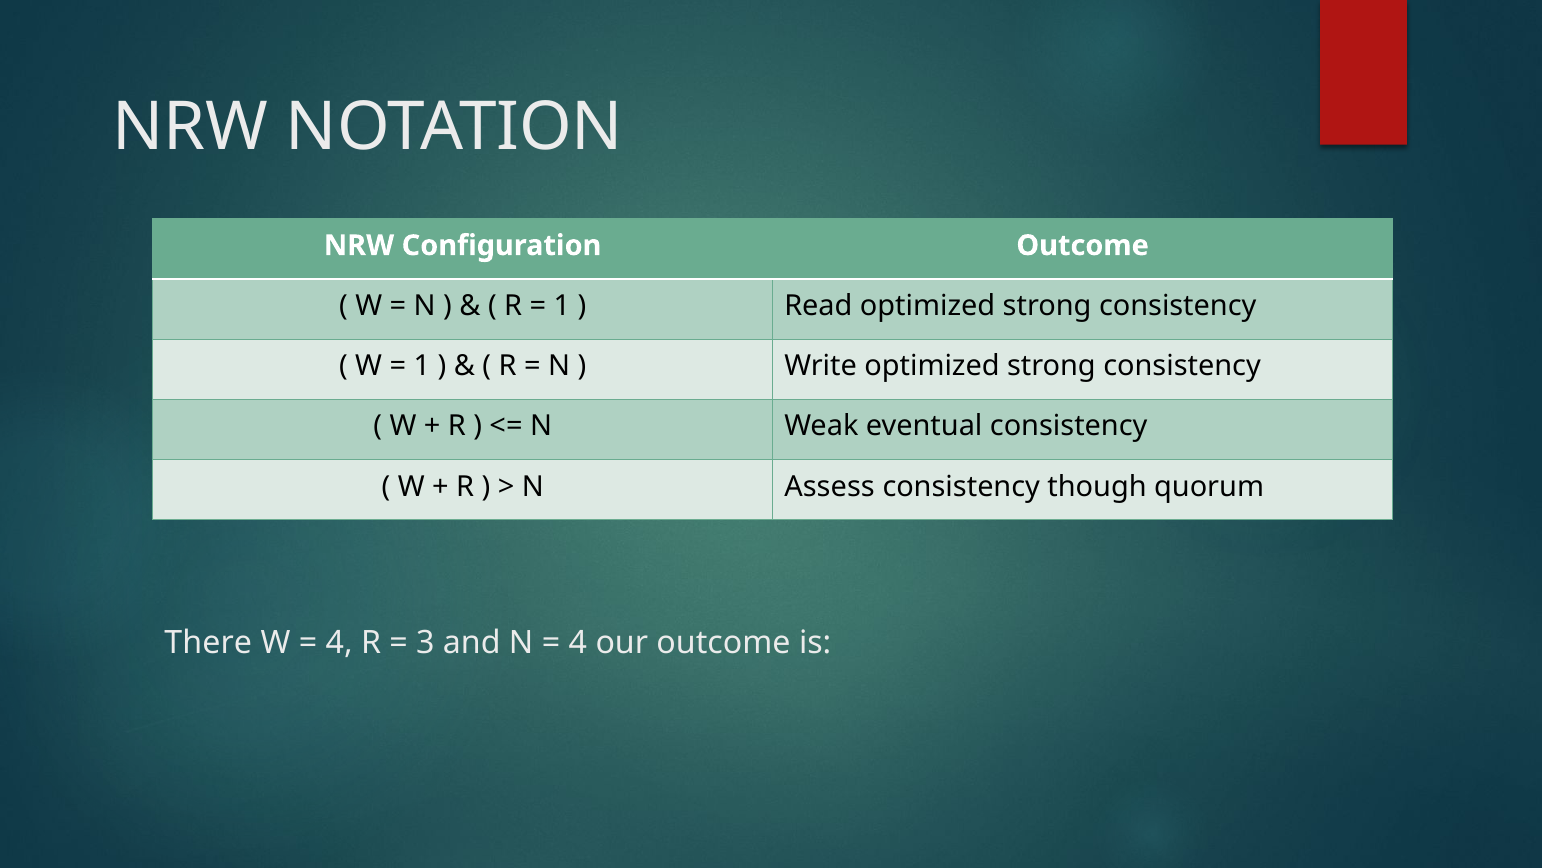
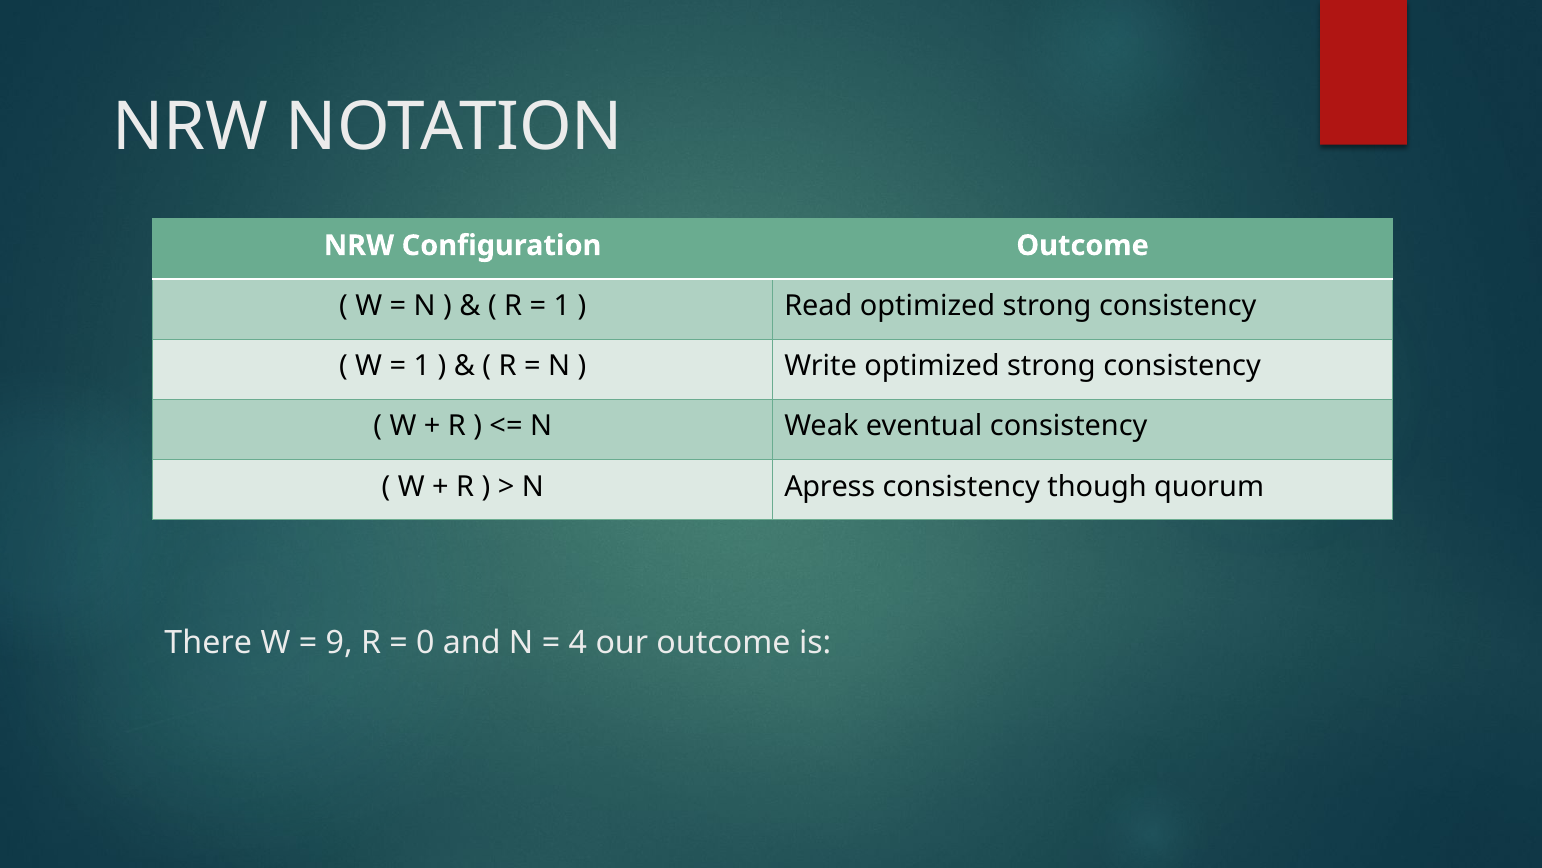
Assess: Assess -> Apress
4 at (339, 643): 4 -> 9
3: 3 -> 0
